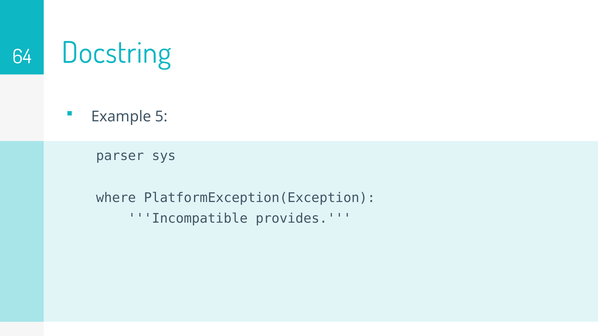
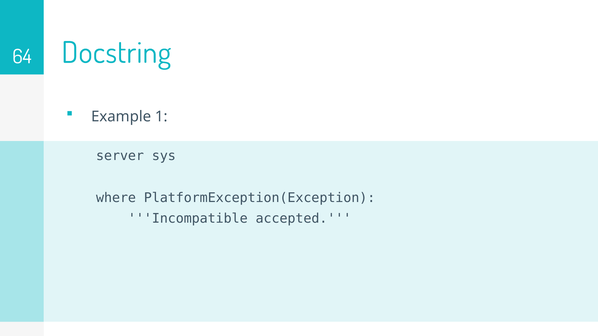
5: 5 -> 1
parser: parser -> server
provides: provides -> accepted
